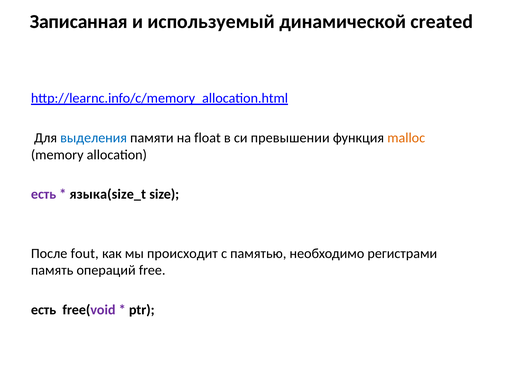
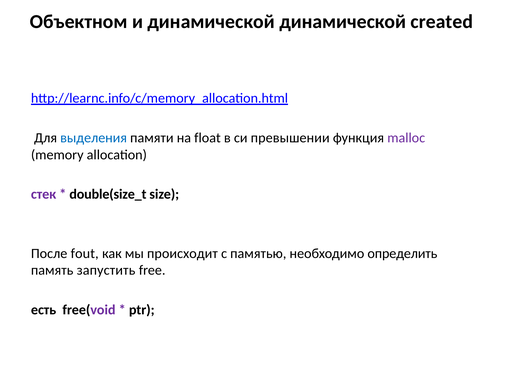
Записанная: Записанная -> Объектном
и используемый: используемый -> динамической
malloc colour: orange -> purple
есть at (44, 194): есть -> стек
языка(size_t: языка(size_t -> double(size_t
регистрами: регистрами -> определить
операций: операций -> запустить
